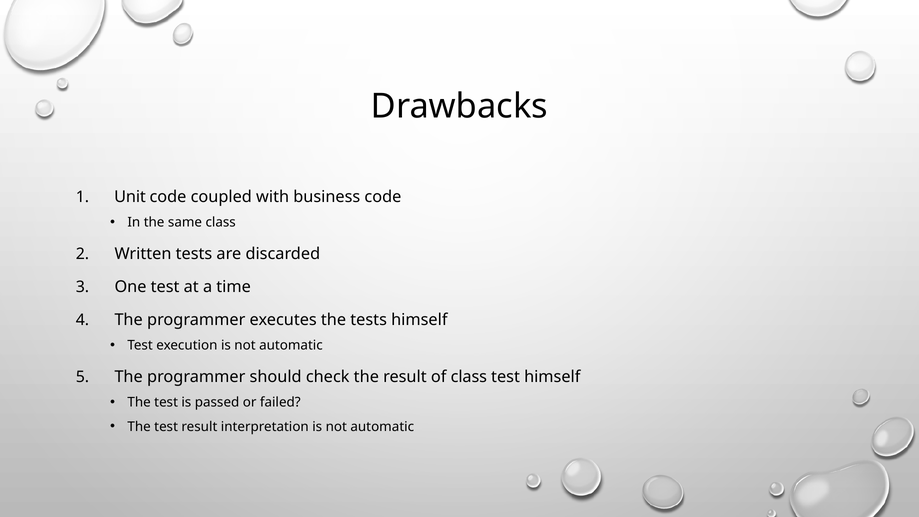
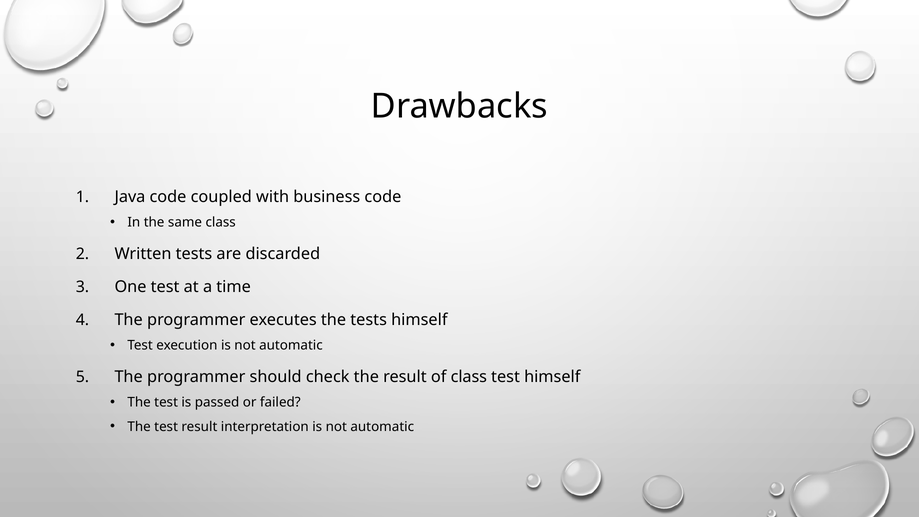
Unit: Unit -> Java
